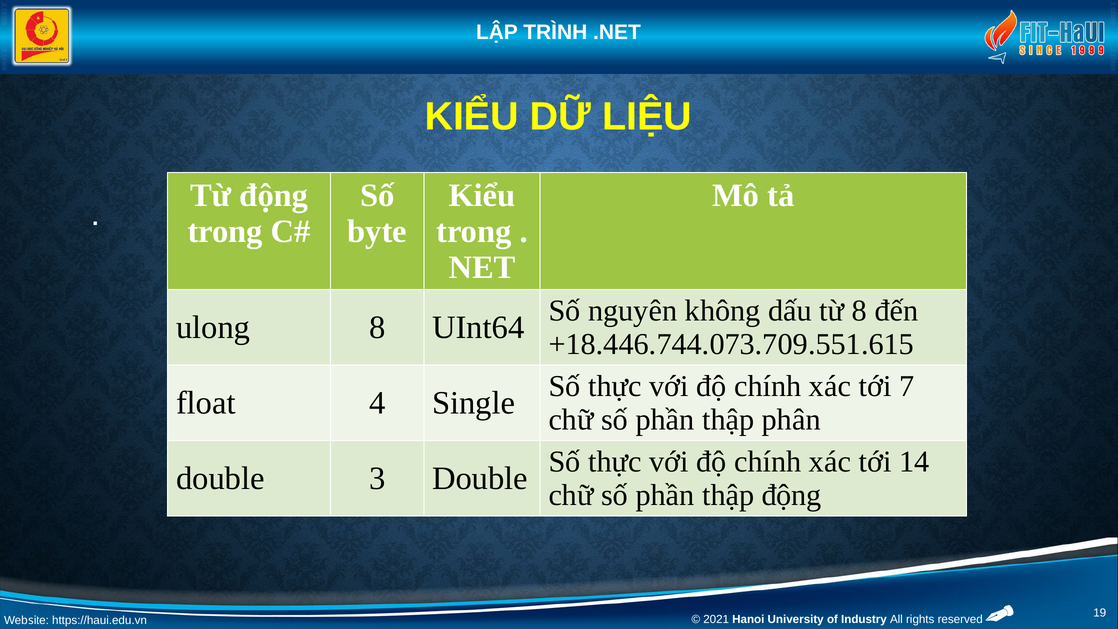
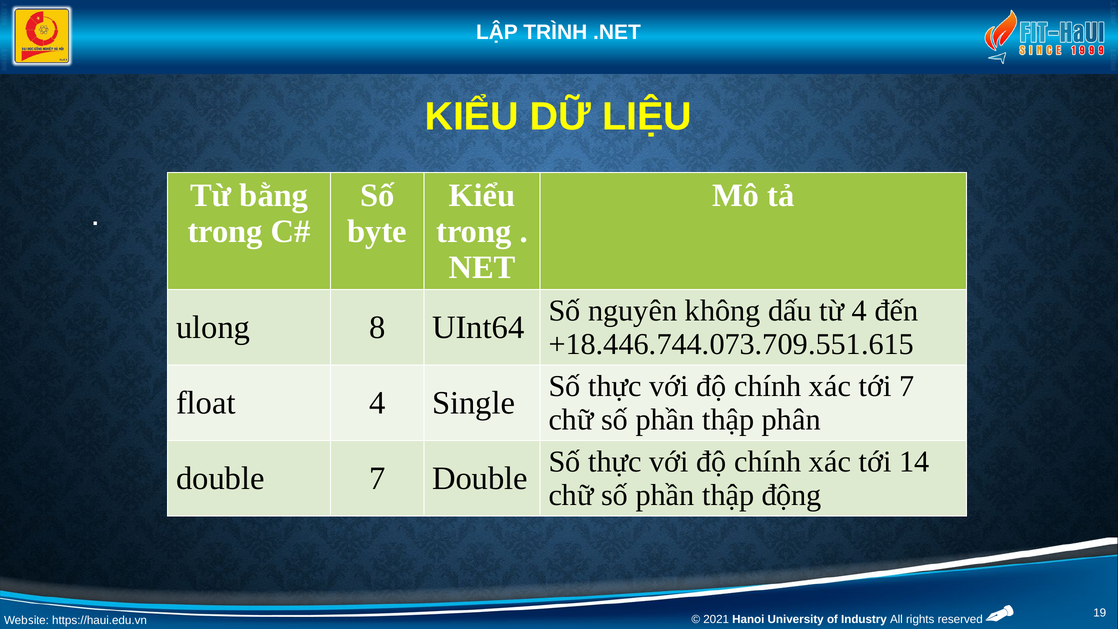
Từ động: động -> bằng
từ 8: 8 -> 4
double 3: 3 -> 7
